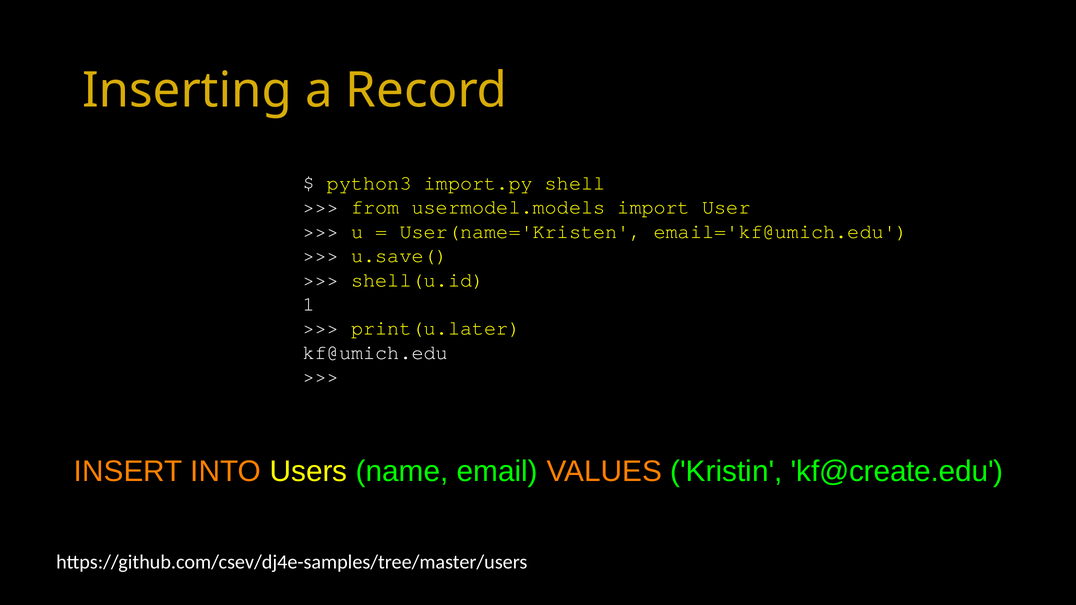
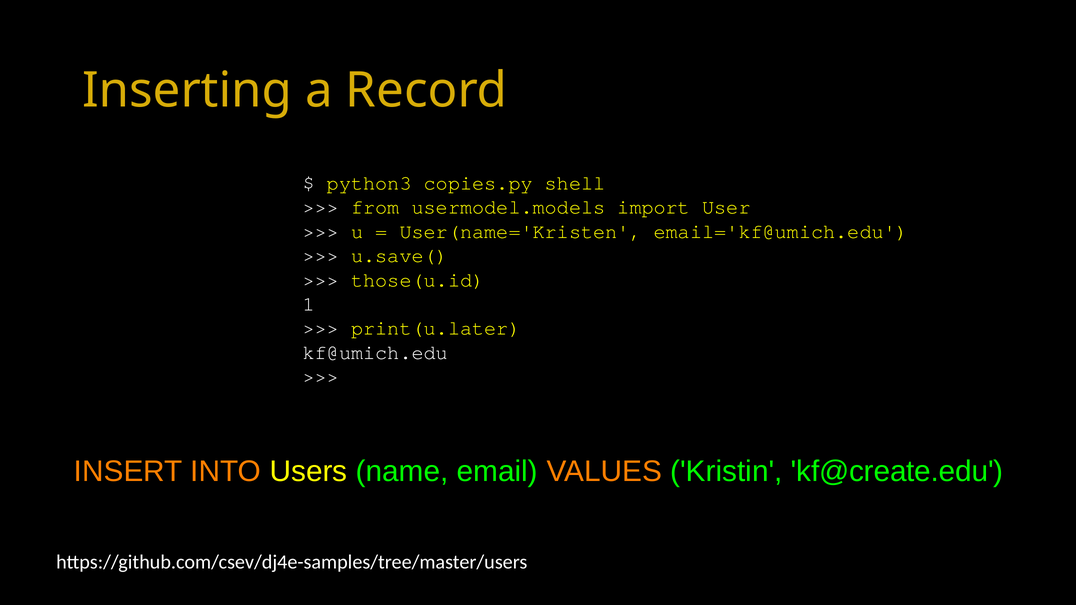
import.py: import.py -> copies.py
shell(u.id: shell(u.id -> those(u.id
